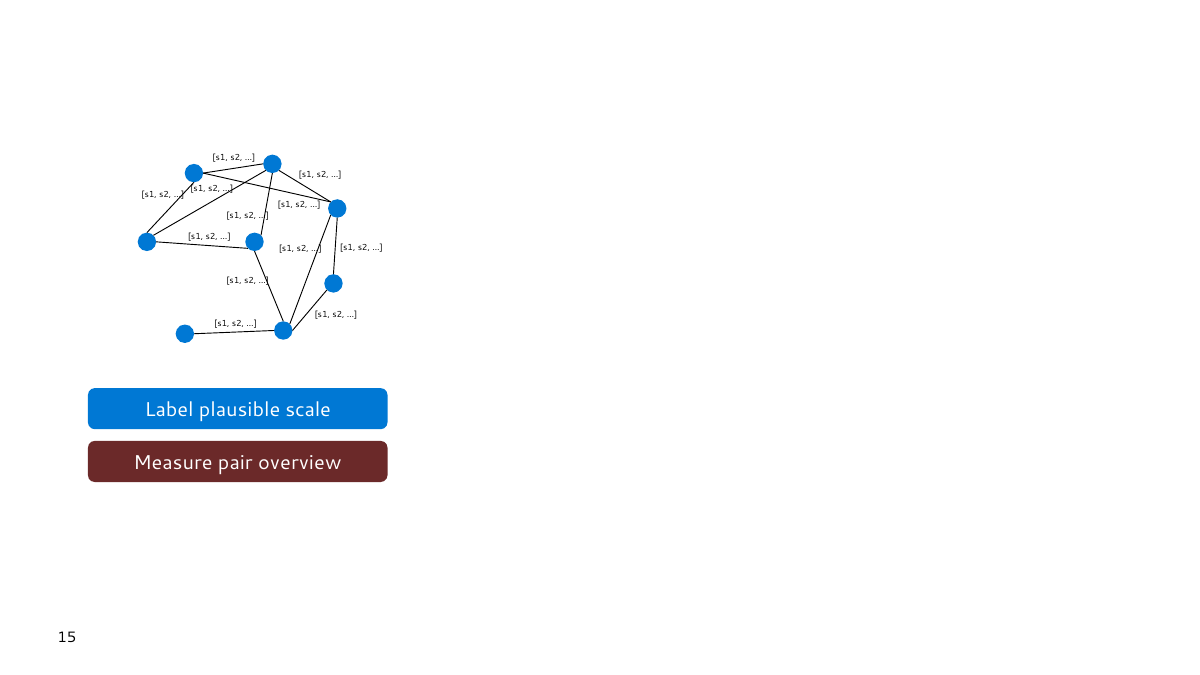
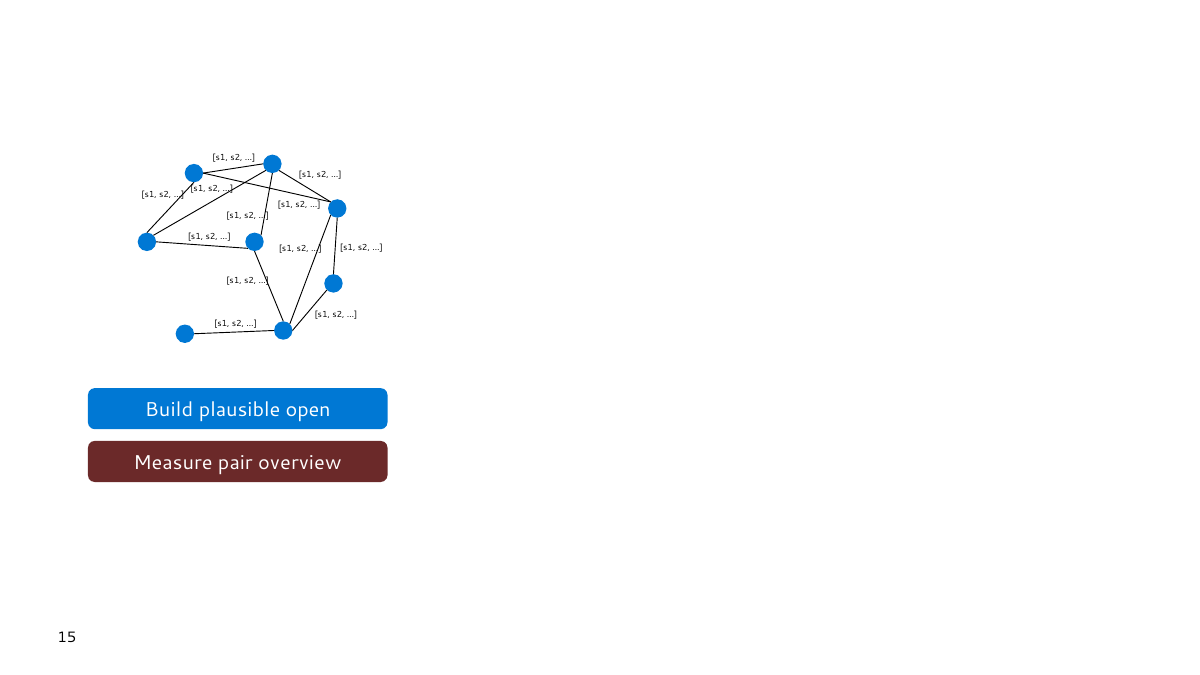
Label: Label -> Build
scale: scale -> open
